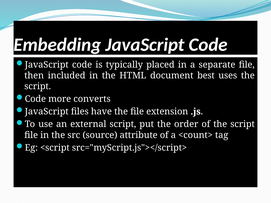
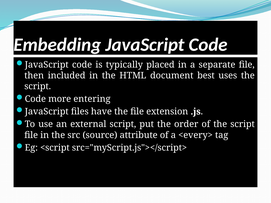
converts: converts -> entering
<count>: <count> -> <every>
